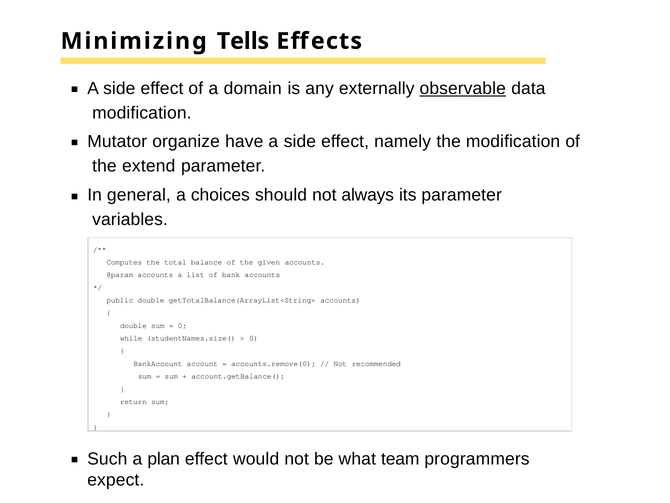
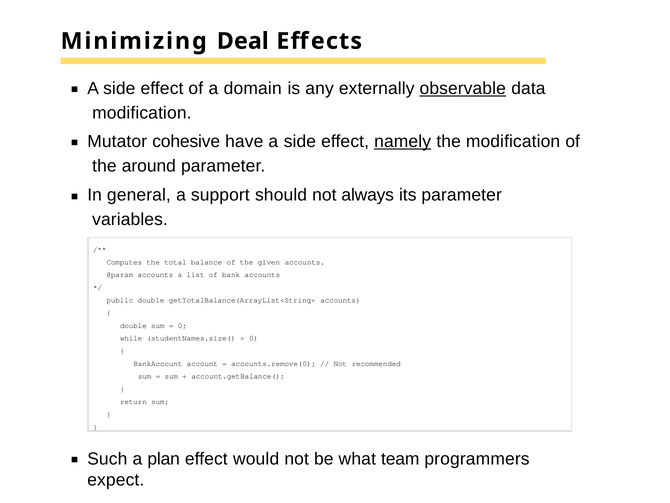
Tells: Tells -> Deal
organize: organize -> cohesive
namely underline: none -> present
extend: extend -> around
choices: choices -> support
